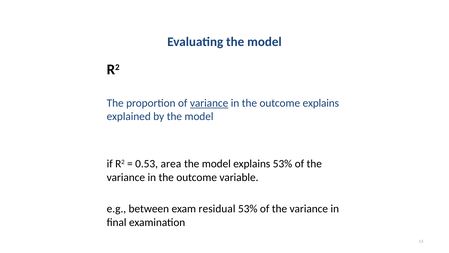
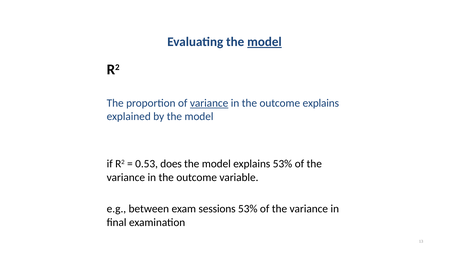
model at (264, 42) underline: none -> present
area: area -> does
residual: residual -> sessions
